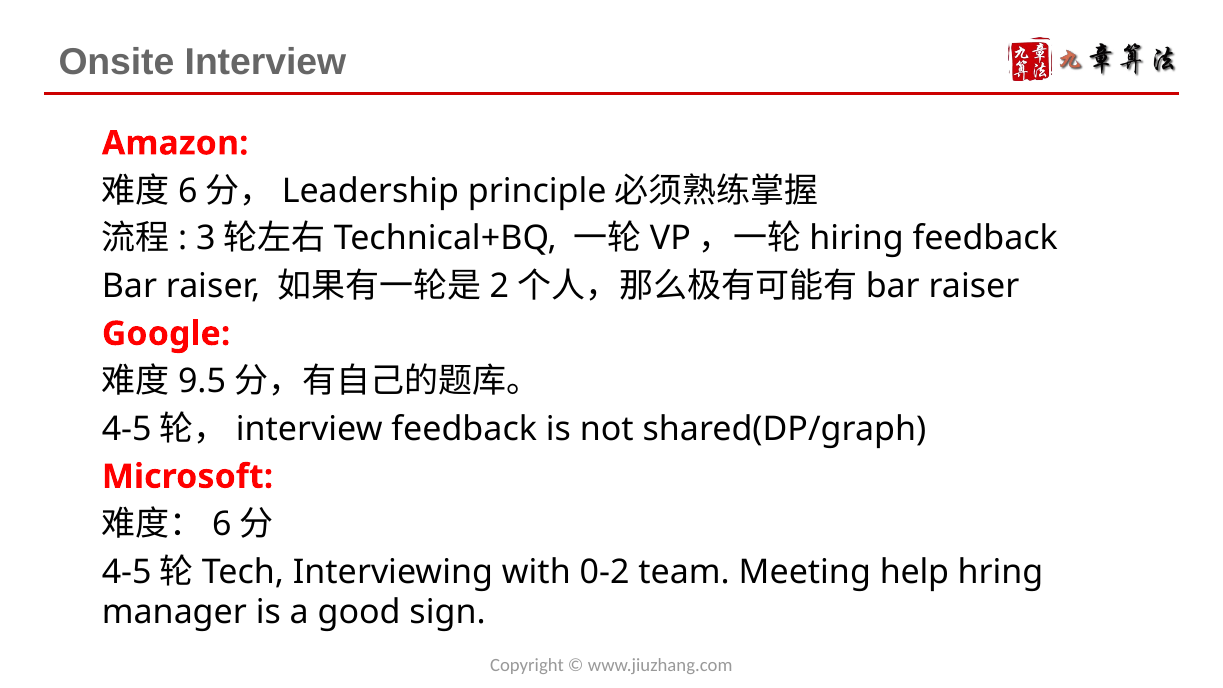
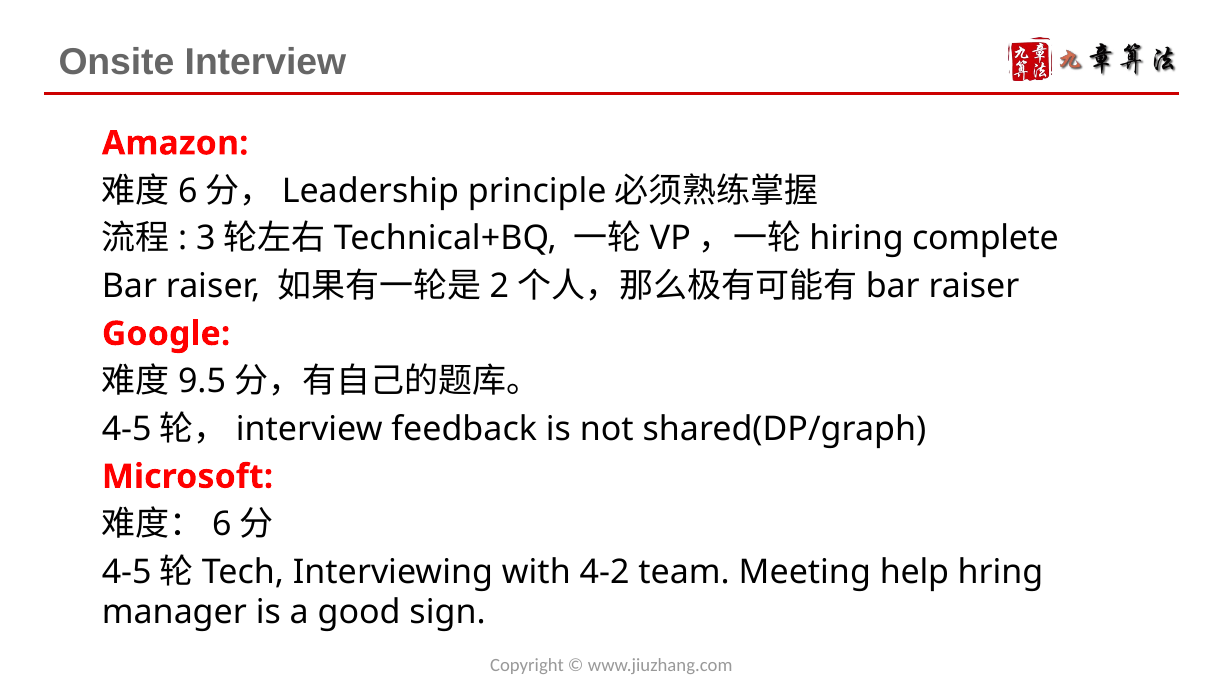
feedback at (985, 238): feedback -> complete
0-2: 0-2 -> 4-2
